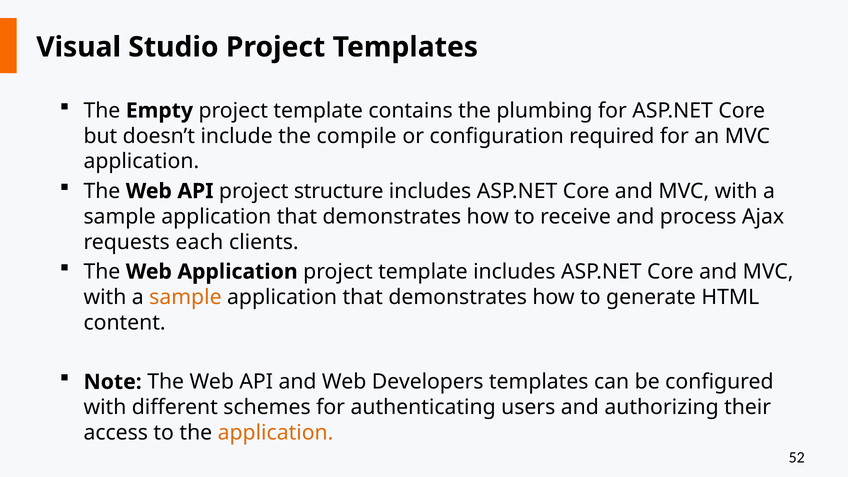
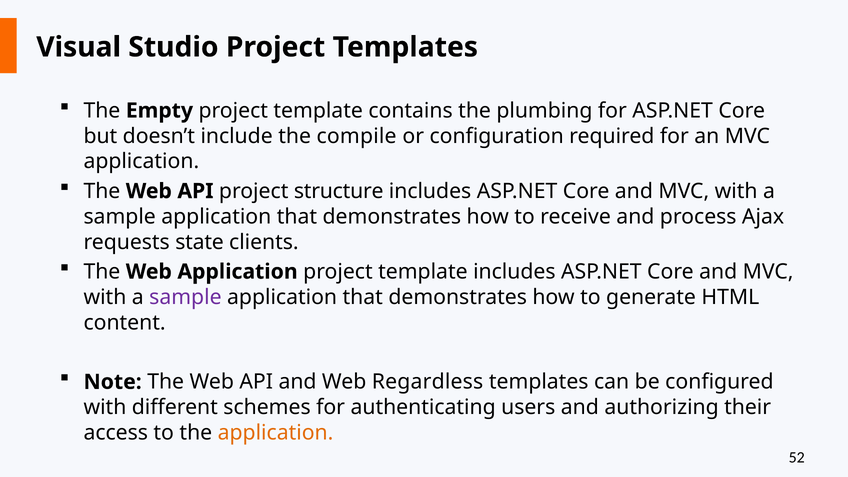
each: each -> state
sample at (185, 297) colour: orange -> purple
Developers: Developers -> Regardless
